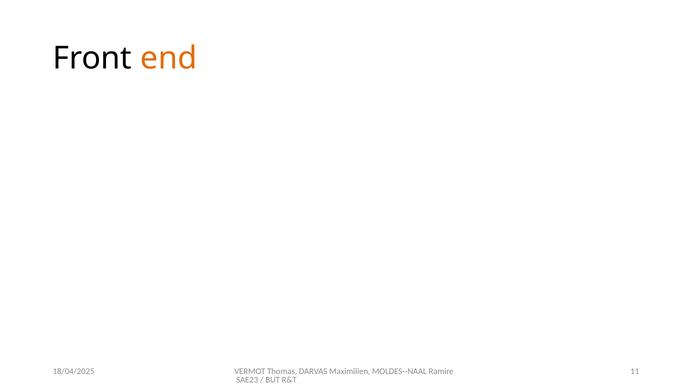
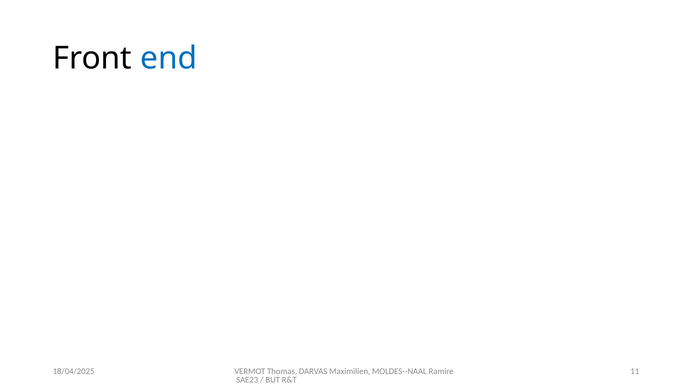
end colour: orange -> blue
